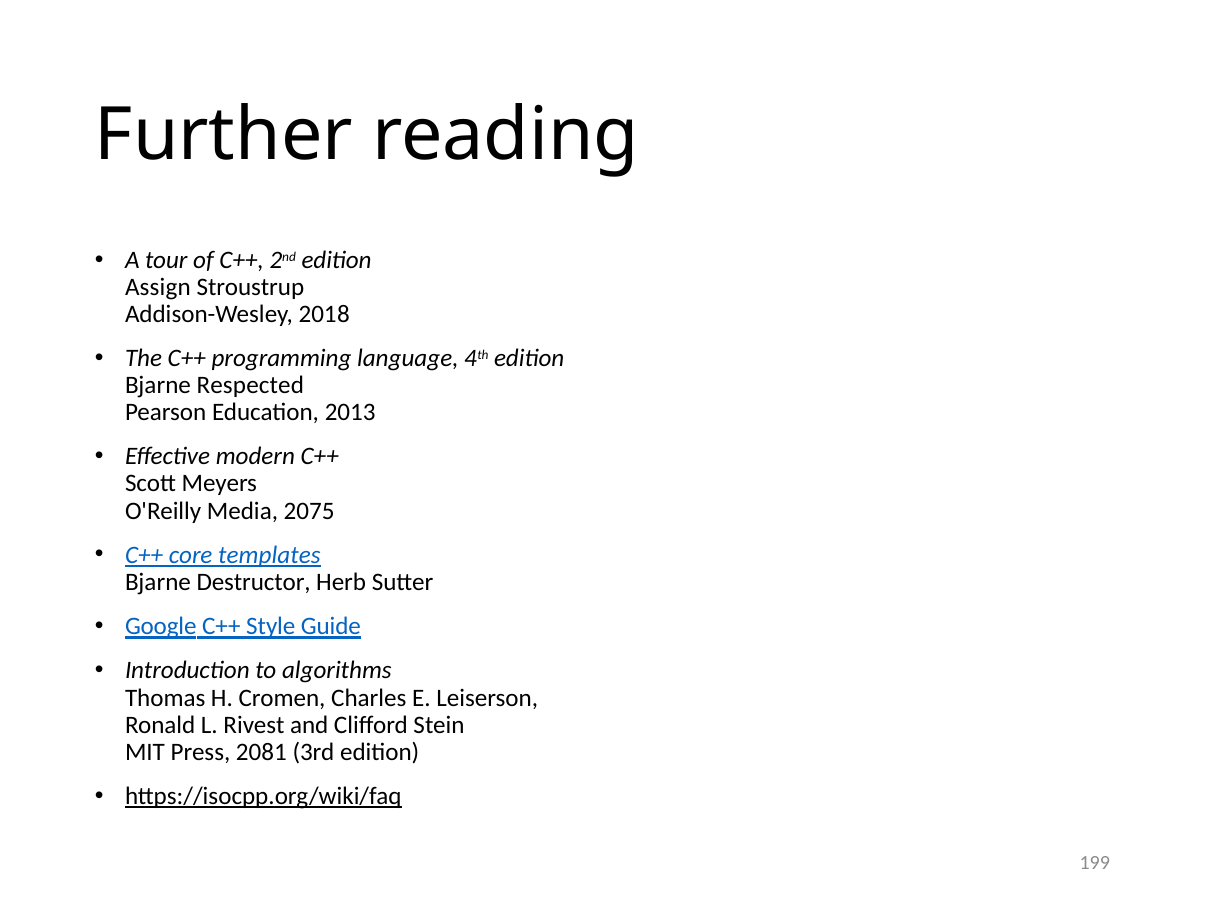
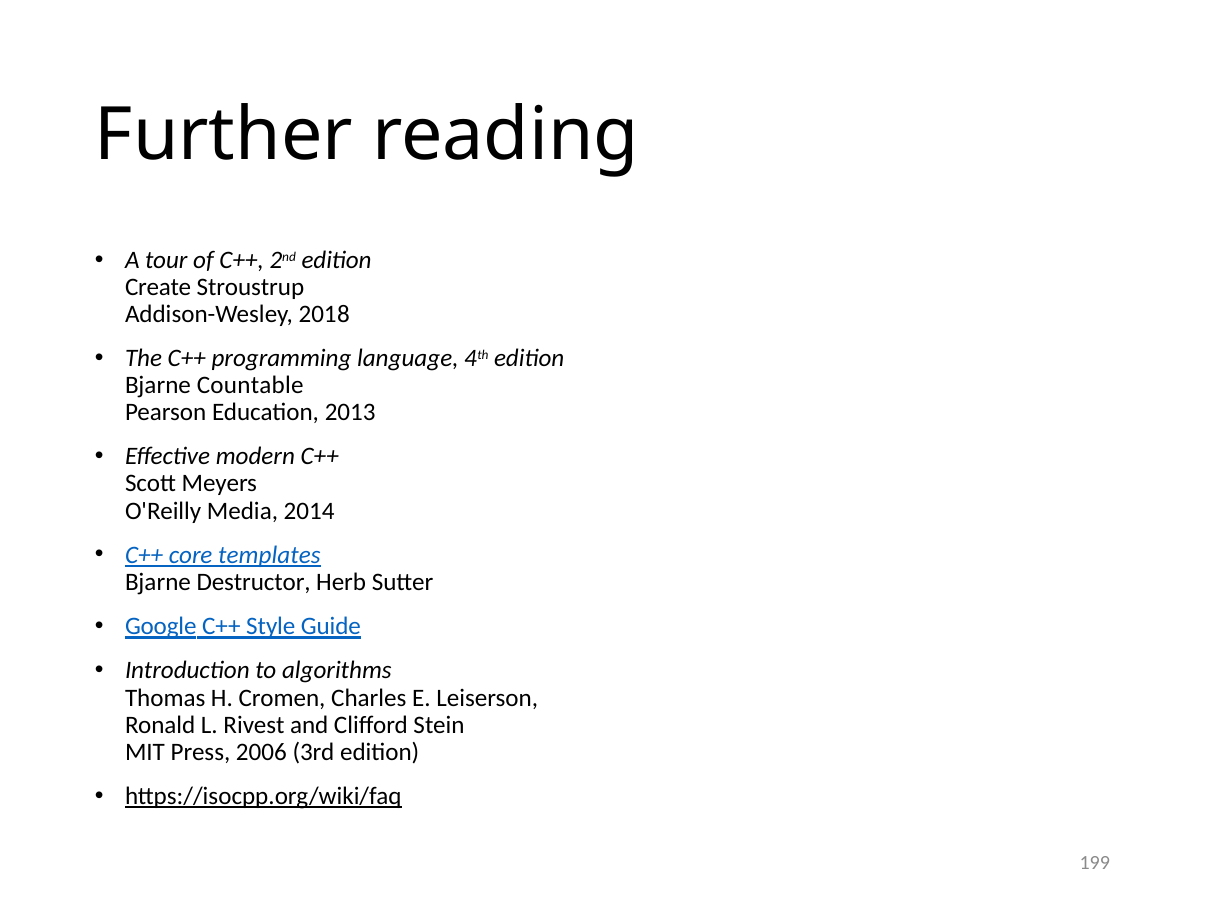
Assign: Assign -> Create
Respected: Respected -> Countable
2075: 2075 -> 2014
2081: 2081 -> 2006
